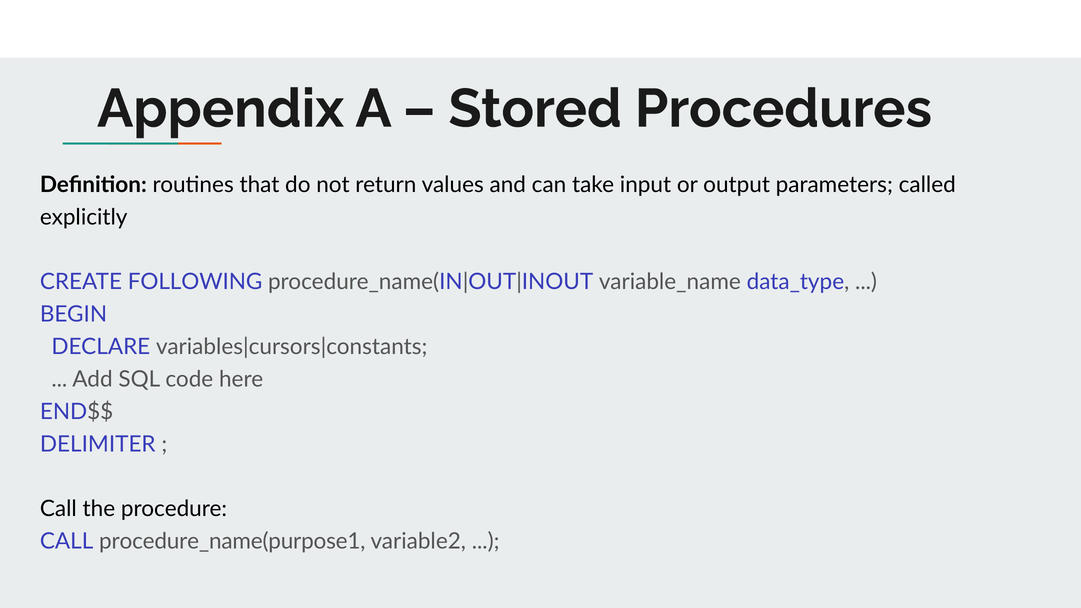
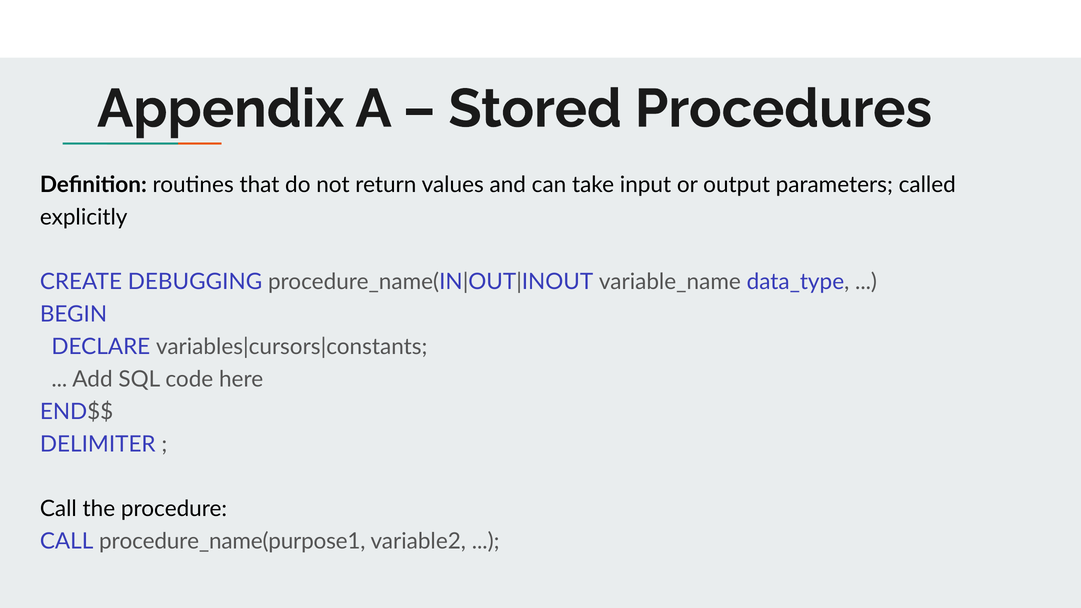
FOLLOWING: FOLLOWING -> DEBUGGING
